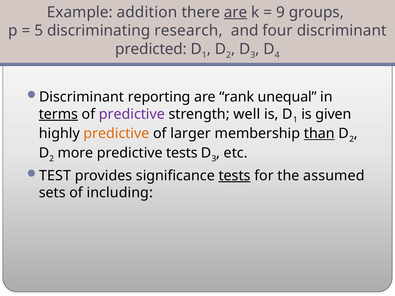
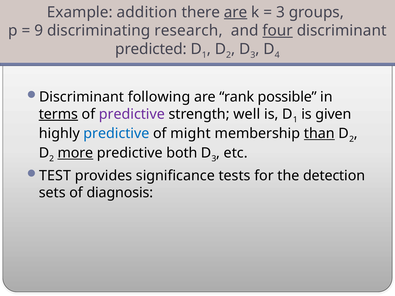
9 at (280, 12): 9 -> 3
5: 5 -> 9
four underline: none -> present
reporting: reporting -> following
unequal: unequal -> possible
predictive at (116, 134) colour: orange -> blue
larger: larger -> might
more underline: none -> present
predictive tests: tests -> both
tests at (235, 176) underline: present -> none
assumed: assumed -> detection
including: including -> diagnosis
